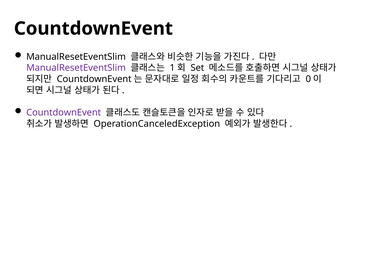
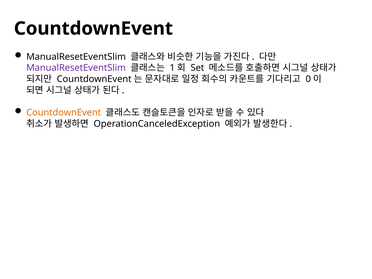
CountdownEvent at (64, 113) colour: purple -> orange
